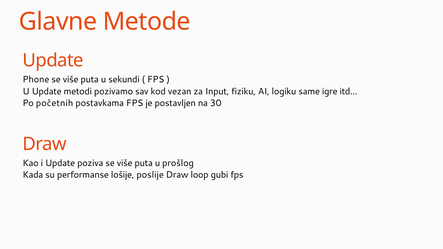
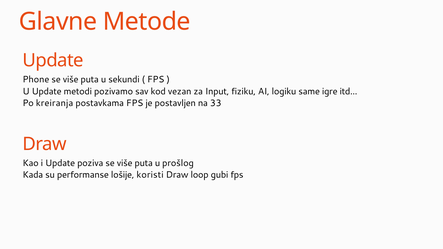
početnih: početnih -> kreiranja
30: 30 -> 33
poslije: poslije -> koristi
